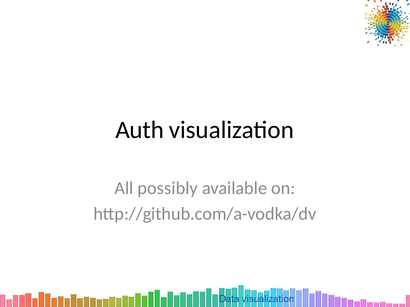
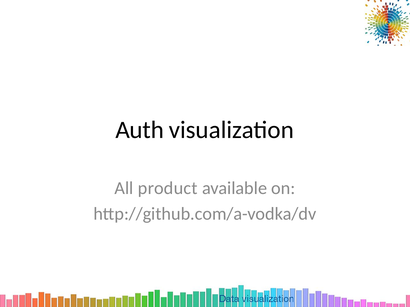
possibly: possibly -> product
